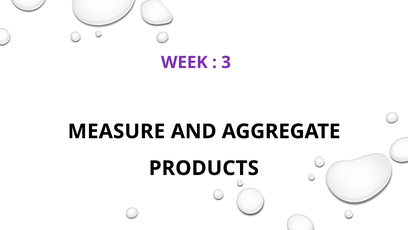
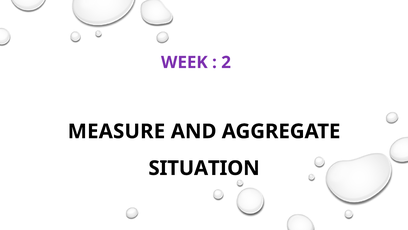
3: 3 -> 2
PRODUCTS: PRODUCTS -> SITUATION
